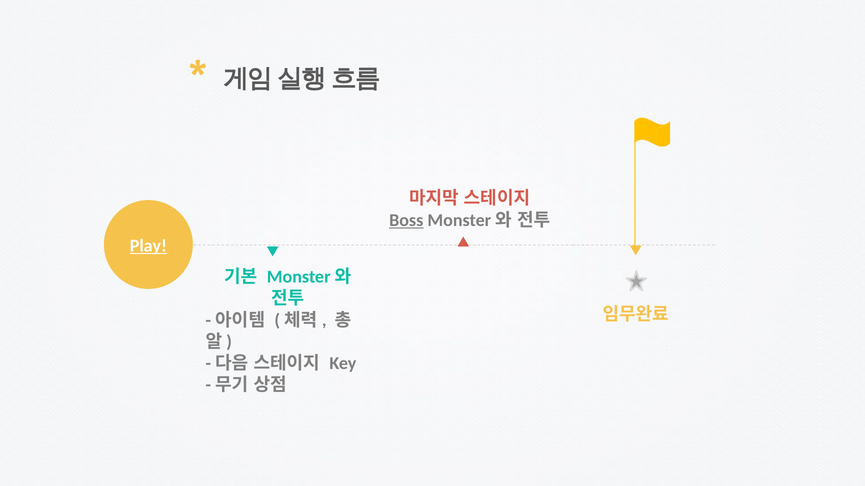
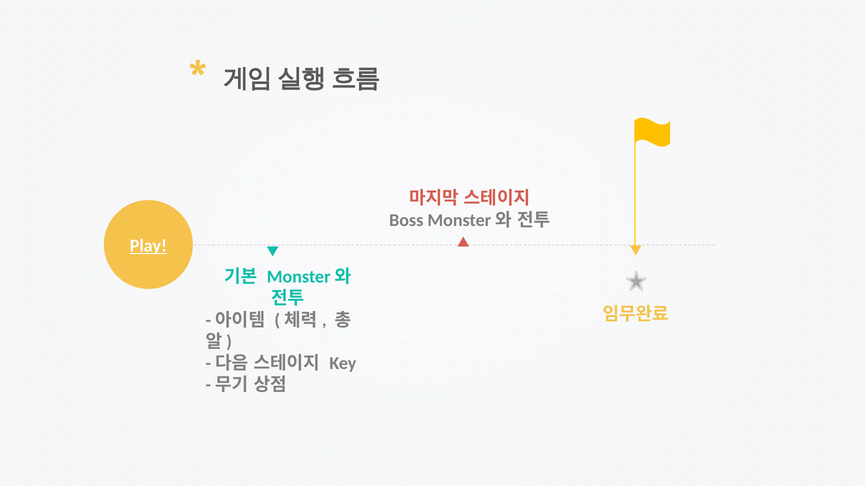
Boss underline: present -> none
